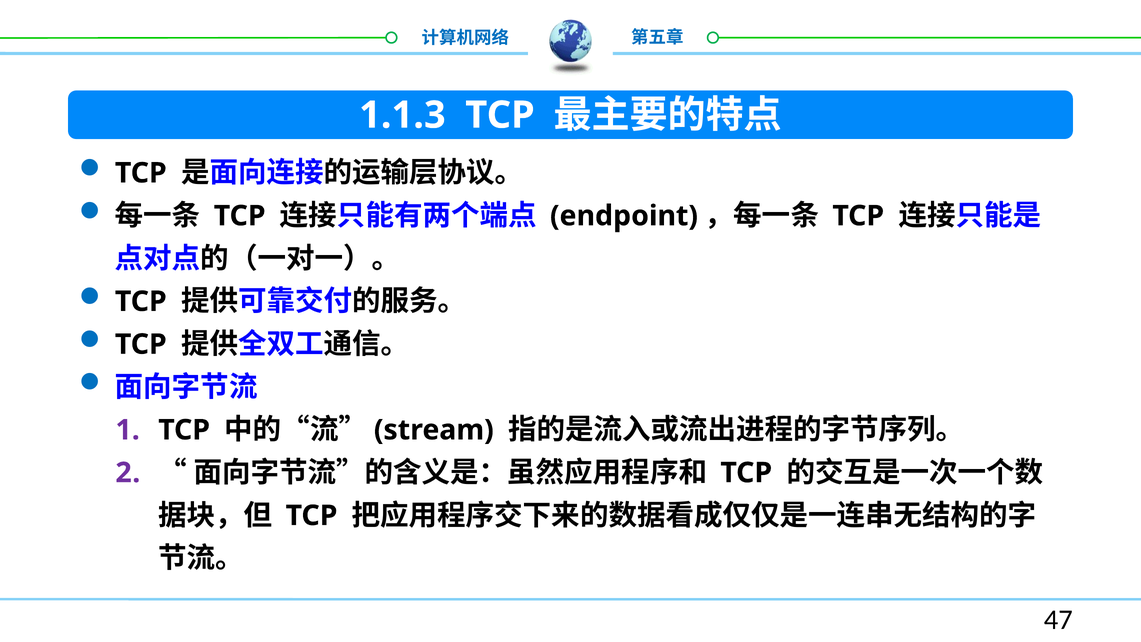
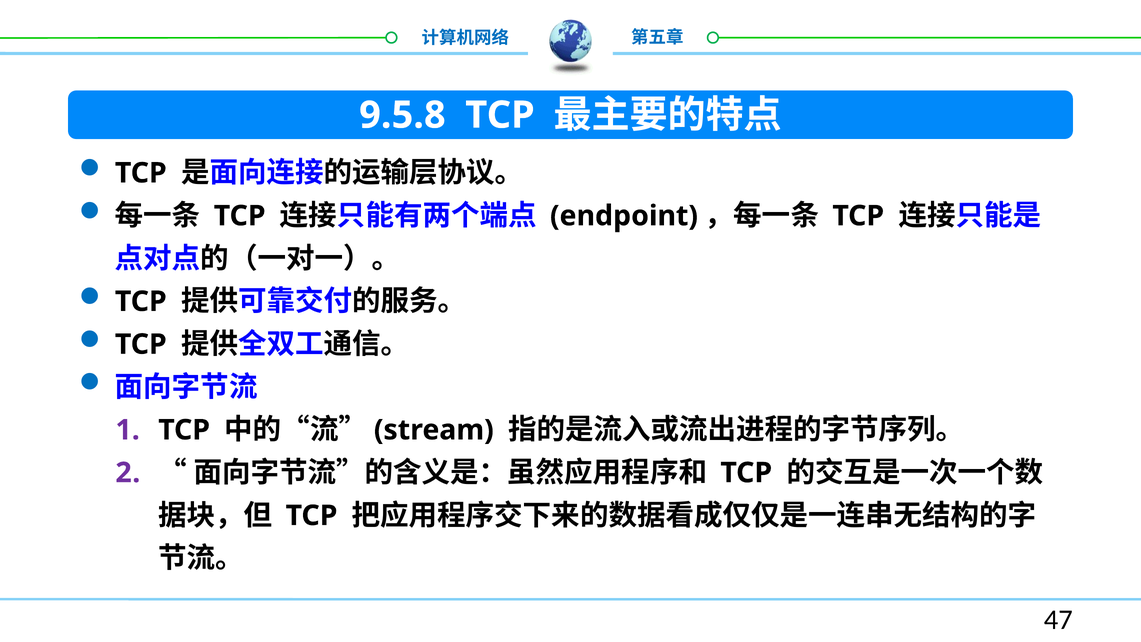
1.1.3: 1.1.3 -> 9.5.8
